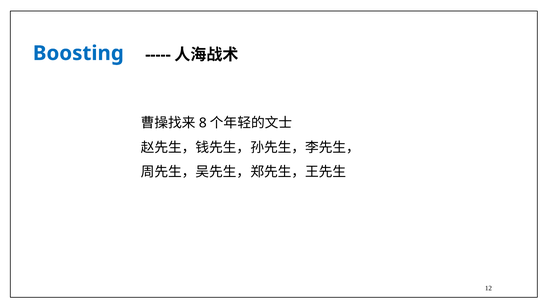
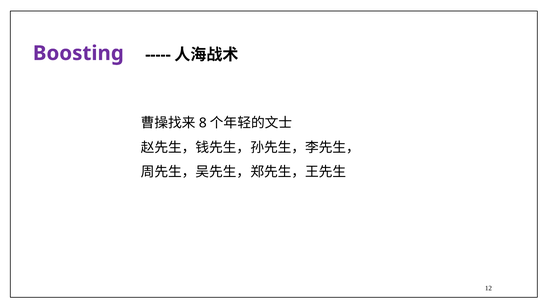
Boosting colour: blue -> purple
